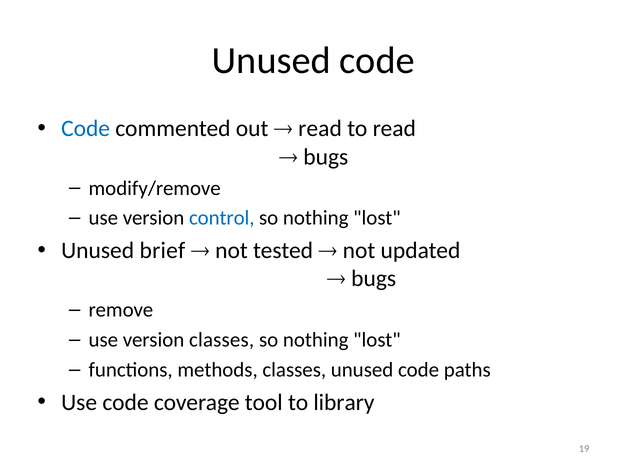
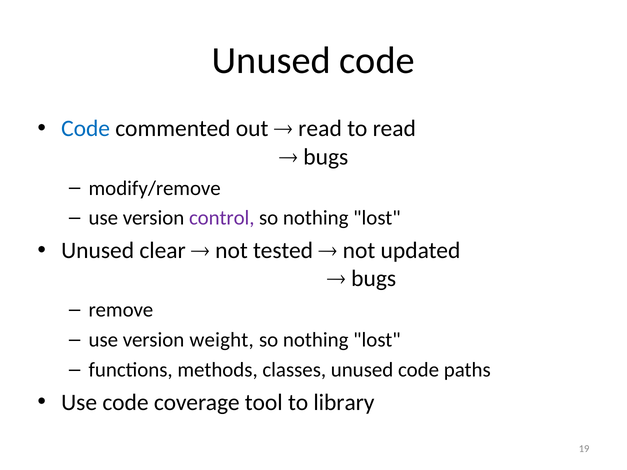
control colour: blue -> purple
brief: brief -> clear
version classes: classes -> weight
